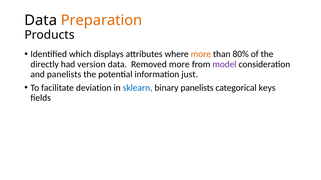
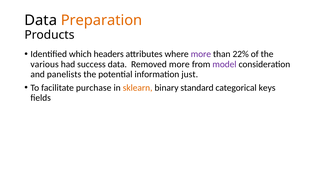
displays: displays -> headers
more at (201, 54) colour: orange -> purple
80%: 80% -> 22%
directly: directly -> various
version: version -> success
deviation: deviation -> purchase
sklearn colour: blue -> orange
binary panelists: panelists -> standard
